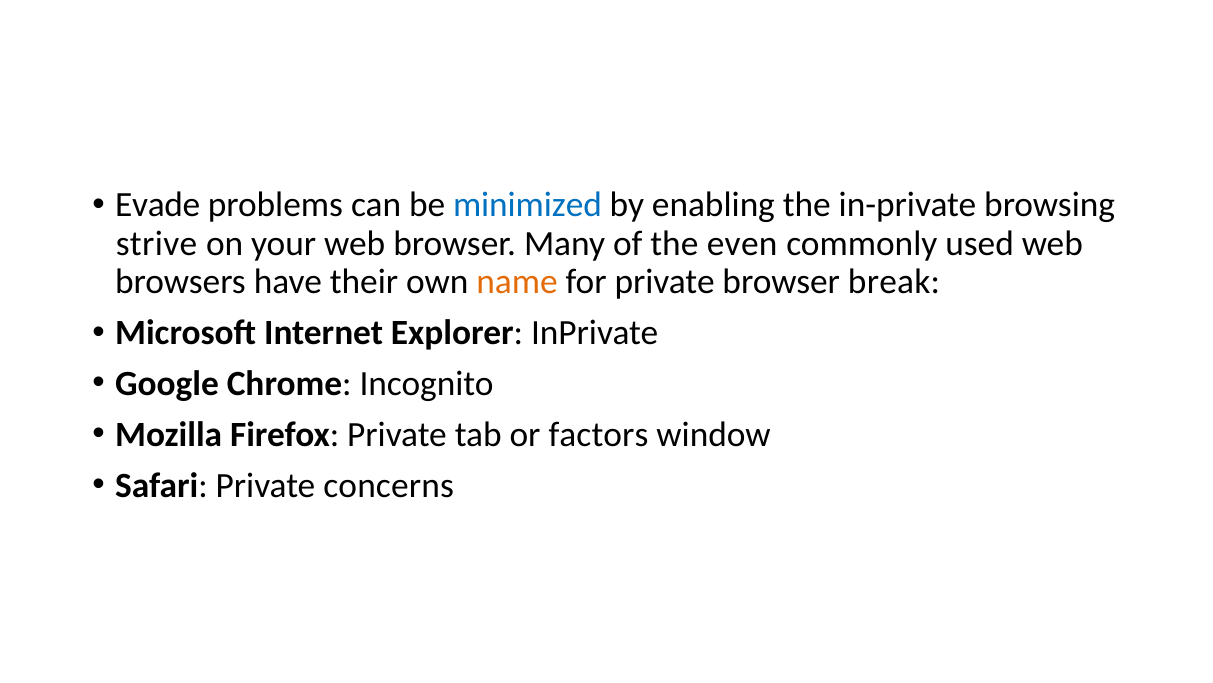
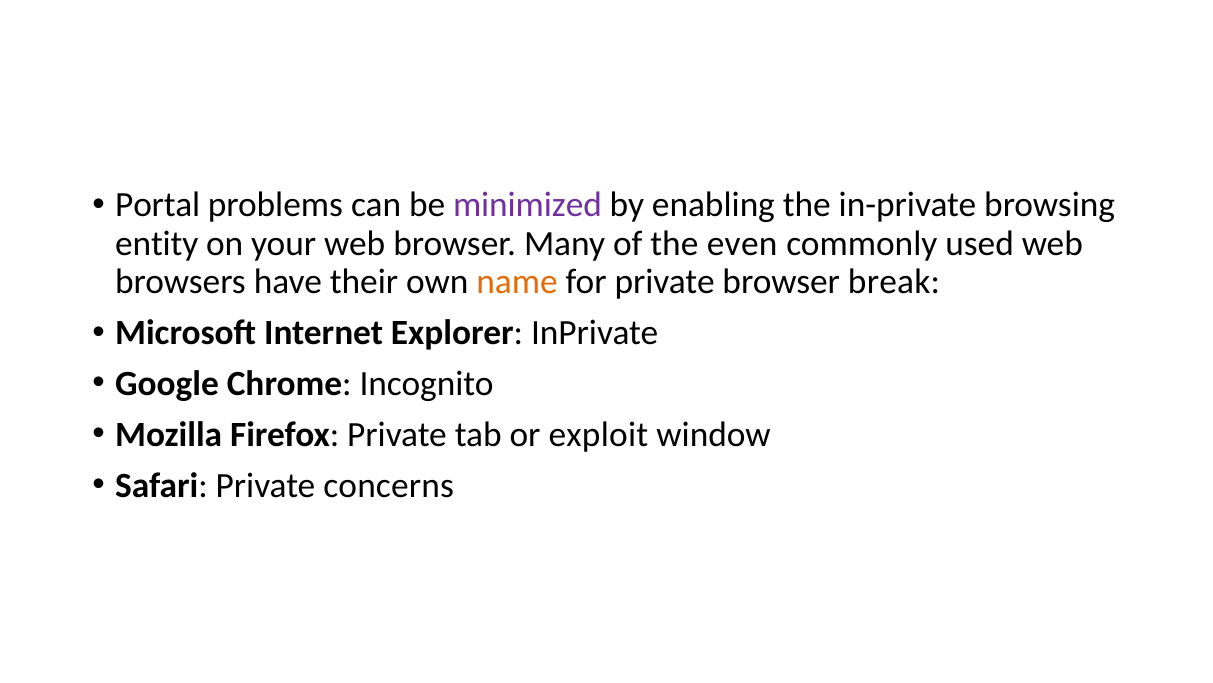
Evade: Evade -> Portal
minimized colour: blue -> purple
strive: strive -> entity
factors: factors -> exploit
